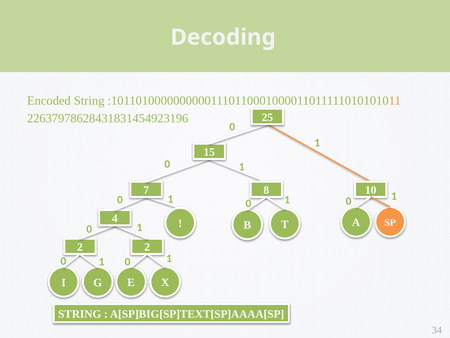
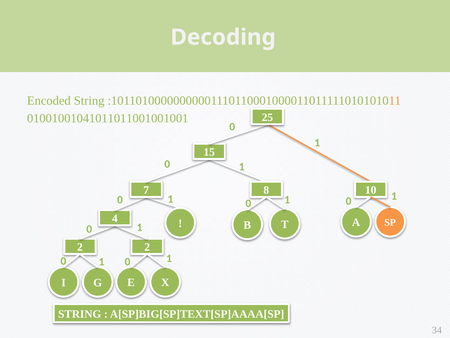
22637978628431831454923196: 22637978628431831454923196 -> 01001001041011011001001001
